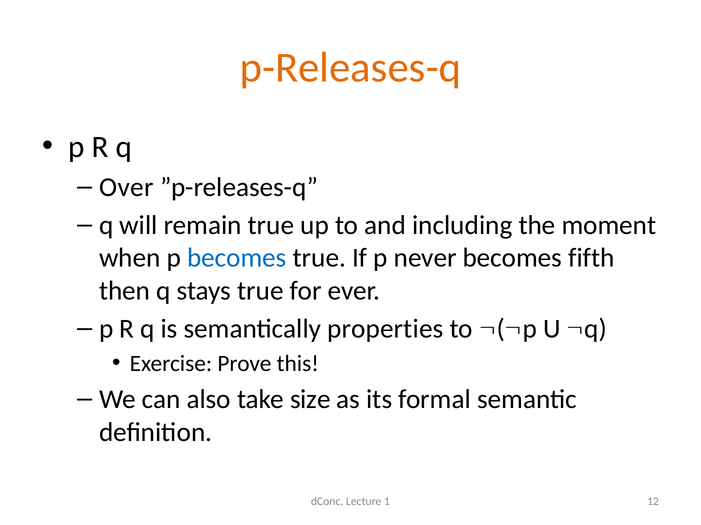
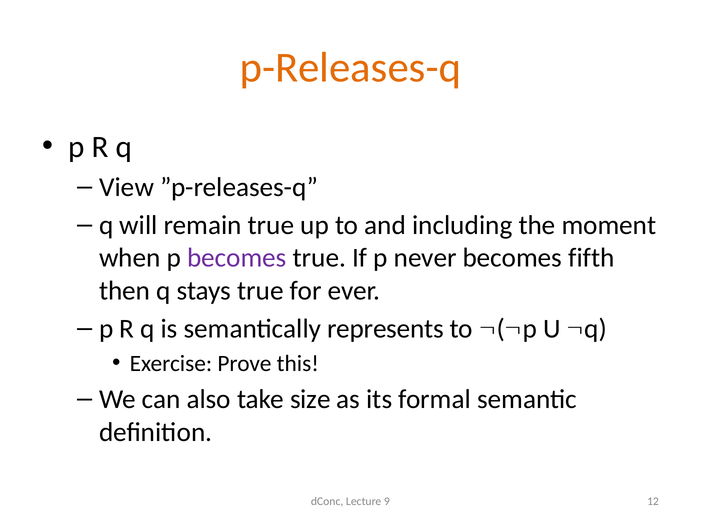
Over: Over -> View
becomes at (237, 258) colour: blue -> purple
properties: properties -> represents
1: 1 -> 9
